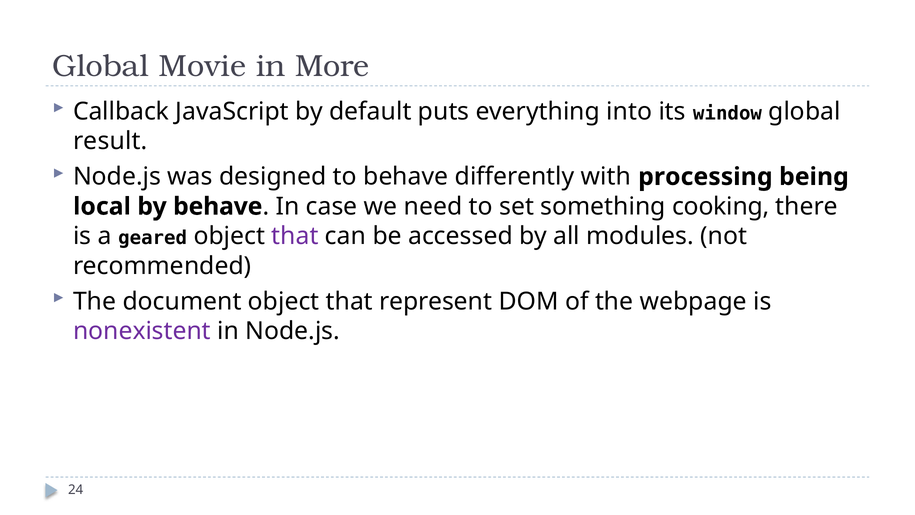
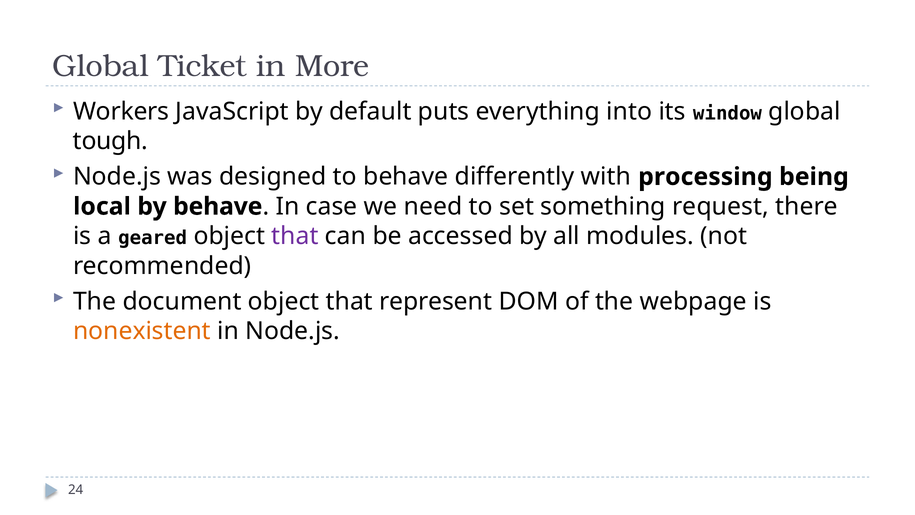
Movie: Movie -> Ticket
Callback: Callback -> Workers
result: result -> tough
cooking: cooking -> request
nonexistent colour: purple -> orange
